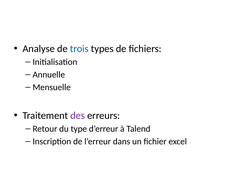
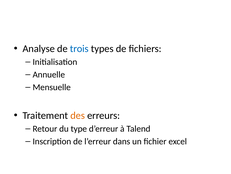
des colour: purple -> orange
